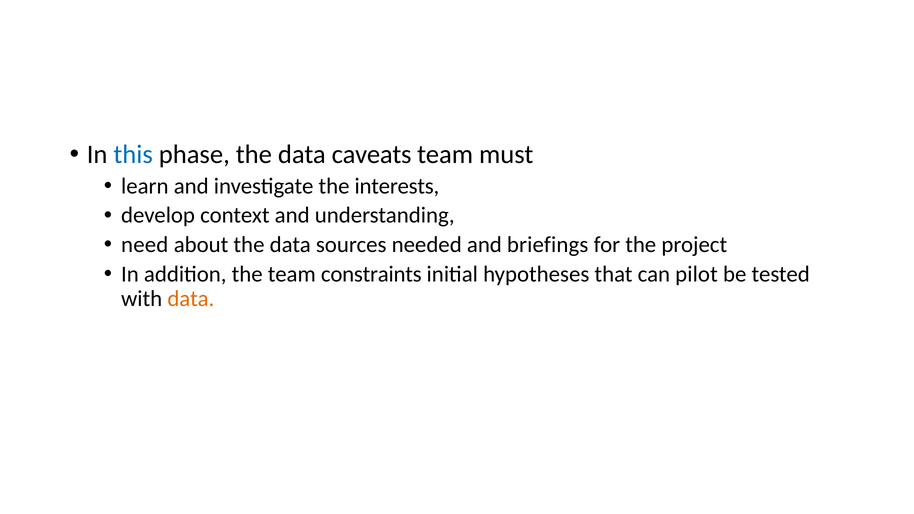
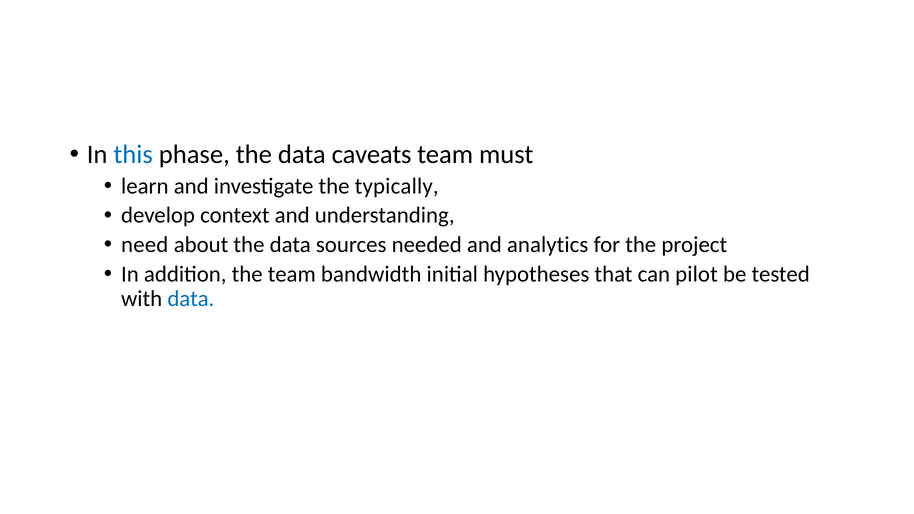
interests: interests -> typically
briefings: briefings -> analytics
constraints: constraints -> bandwidth
data at (191, 299) colour: orange -> blue
